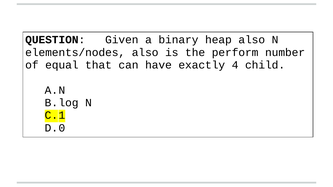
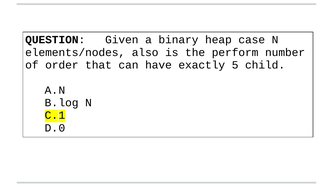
heap also: also -> case
equal: equal -> order
4: 4 -> 5
